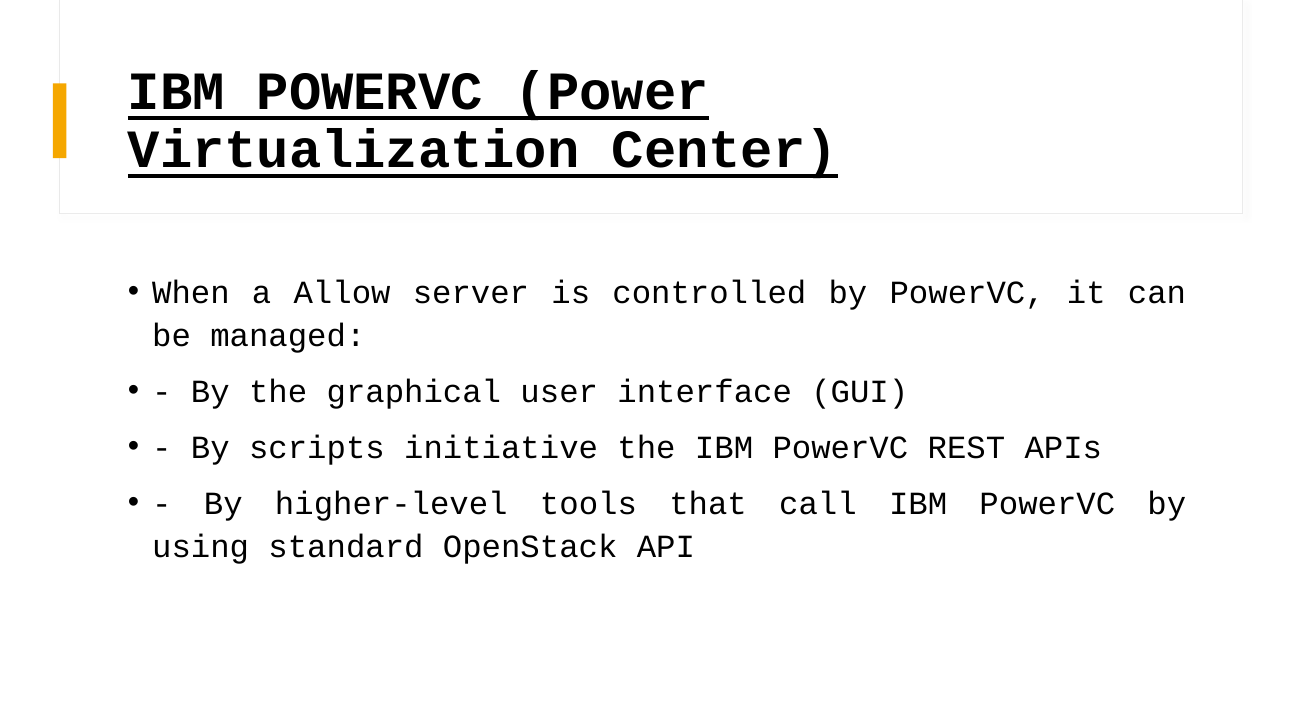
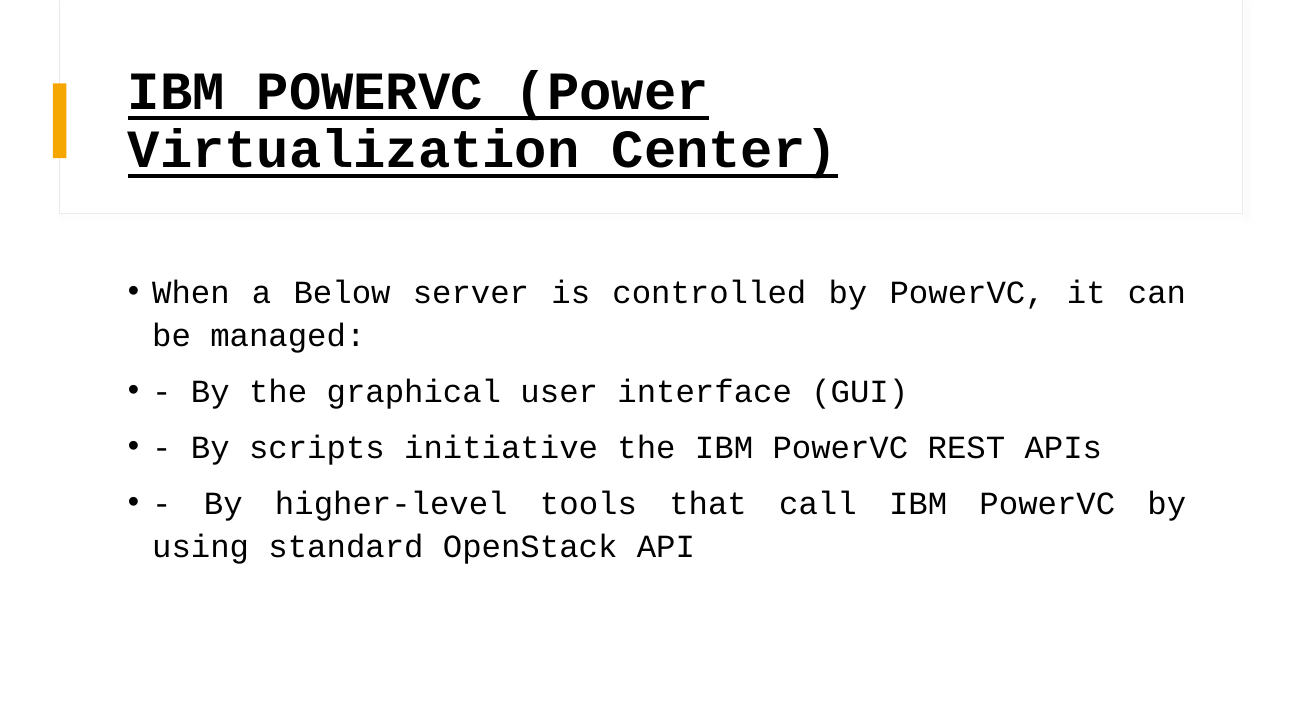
Allow: Allow -> Below
